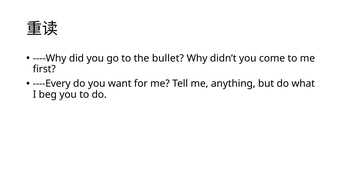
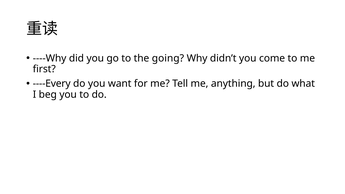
bullet: bullet -> going
